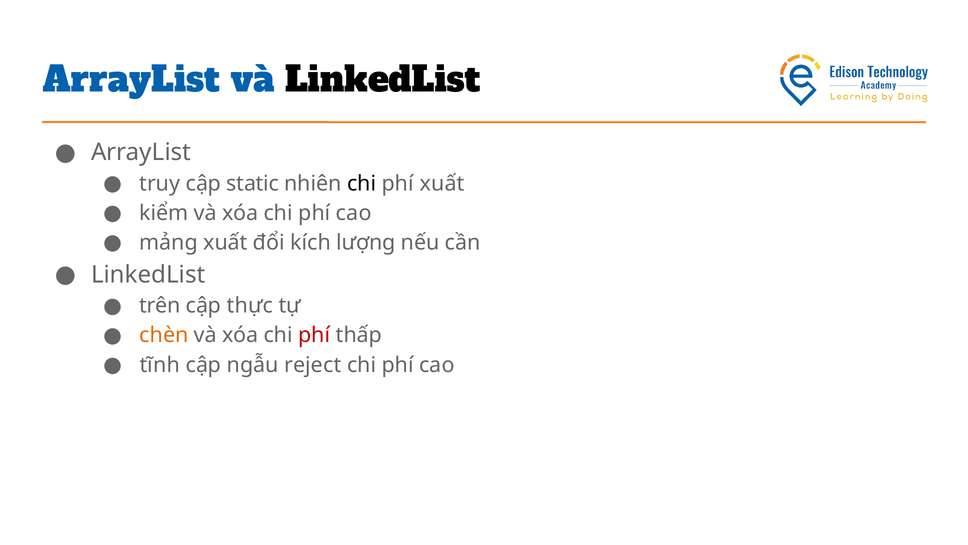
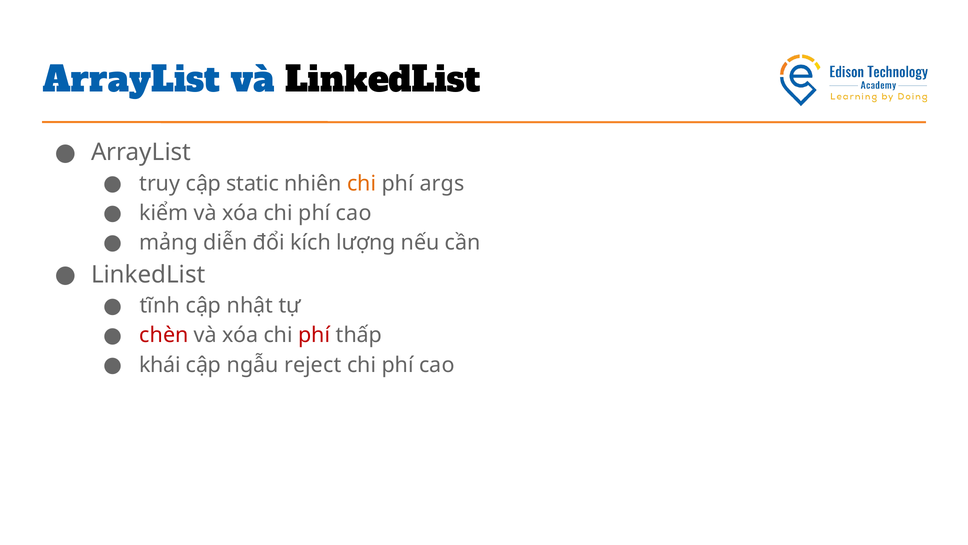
chi at (362, 183) colour: black -> orange
phí xuất: xuất -> args
mảng xuất: xuất -> diễn
trên: trên -> tĩnh
thực: thực -> nhật
chèn colour: orange -> red
tĩnh: tĩnh -> khái
